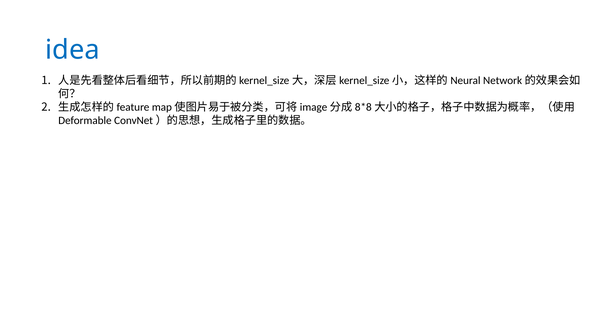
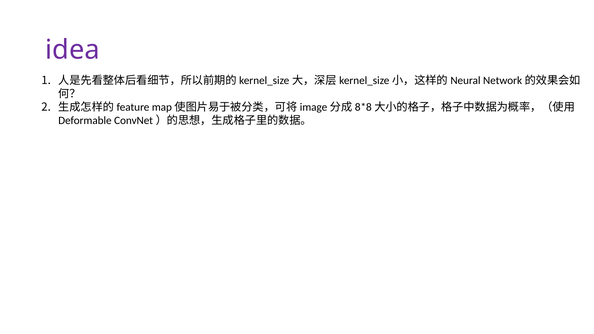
idea colour: blue -> purple
